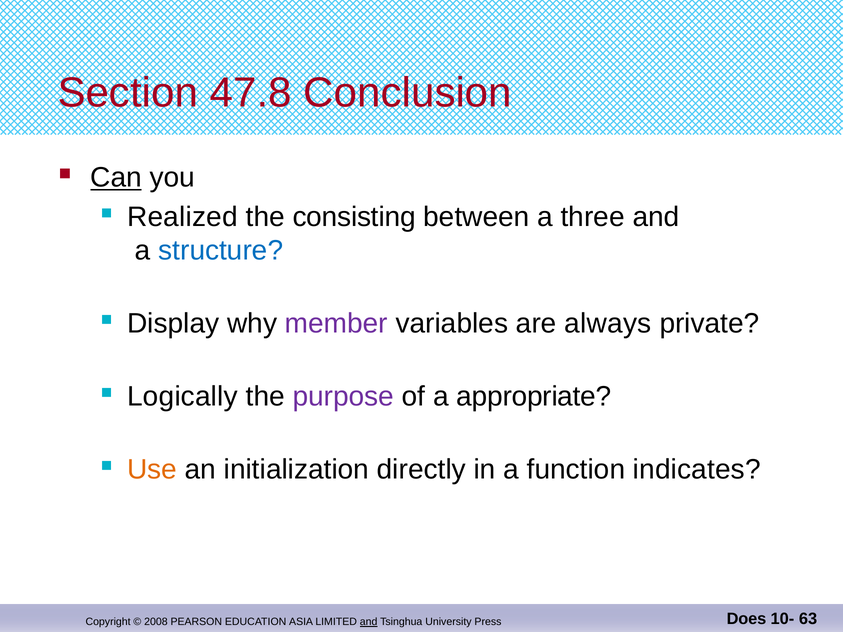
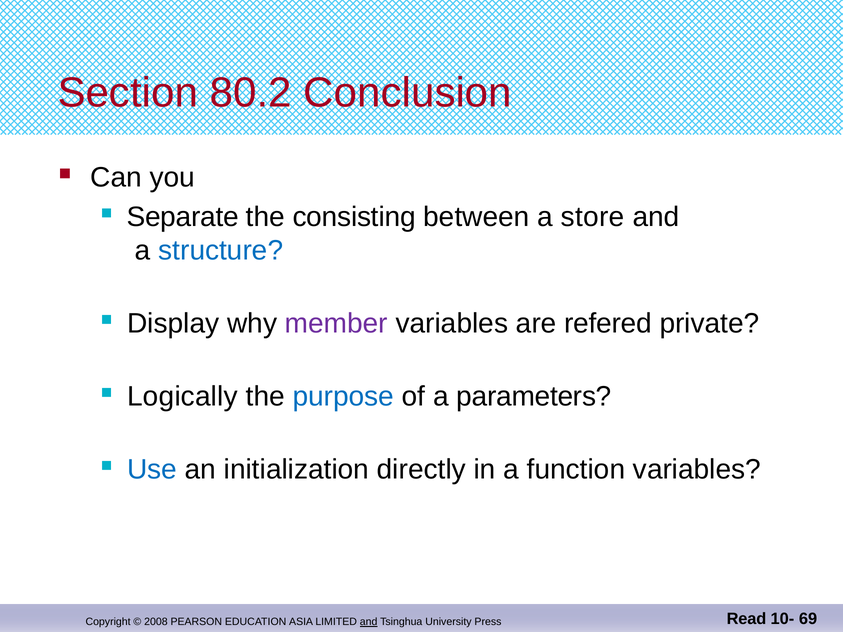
47.8: 47.8 -> 80.2
Can underline: present -> none
Realized: Realized -> Separate
three: three -> store
always: always -> refered
purpose colour: purple -> blue
appropriate: appropriate -> parameters
Use colour: orange -> blue
function indicates: indicates -> variables
Does: Does -> Read
63: 63 -> 69
